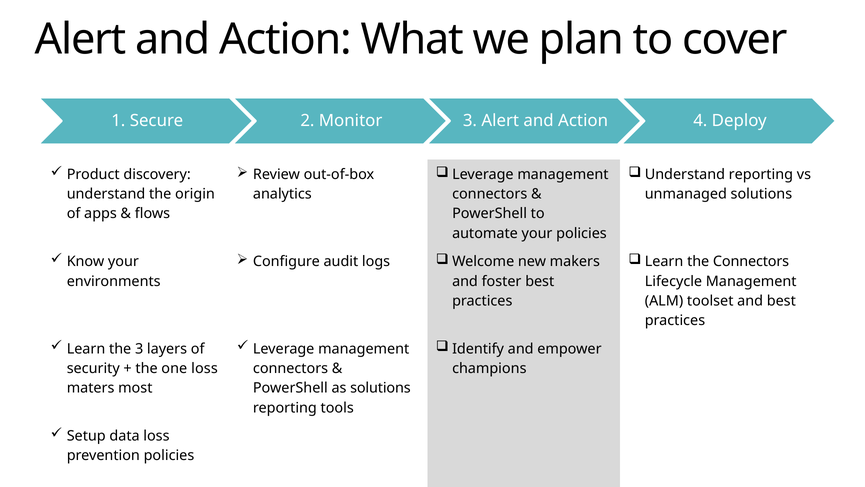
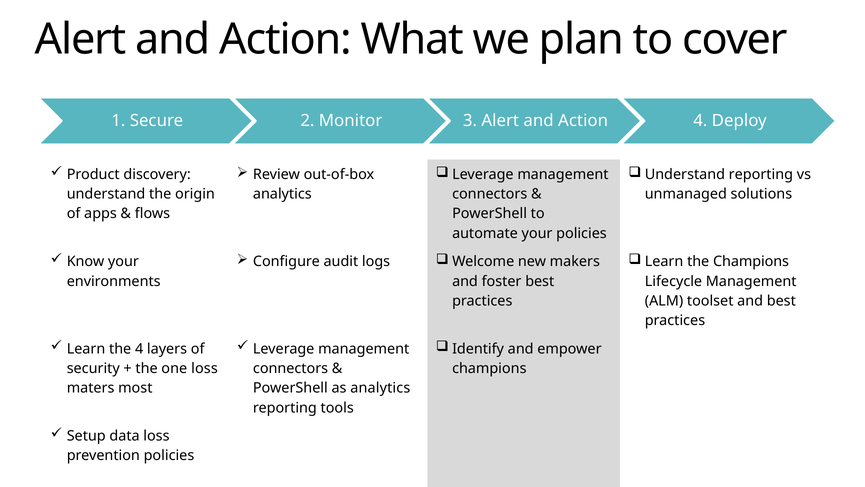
the Connectors: Connectors -> Champions
the 3: 3 -> 4
as solutions: solutions -> analytics
